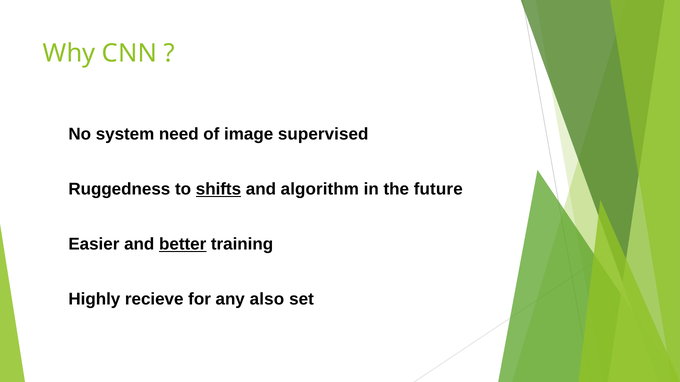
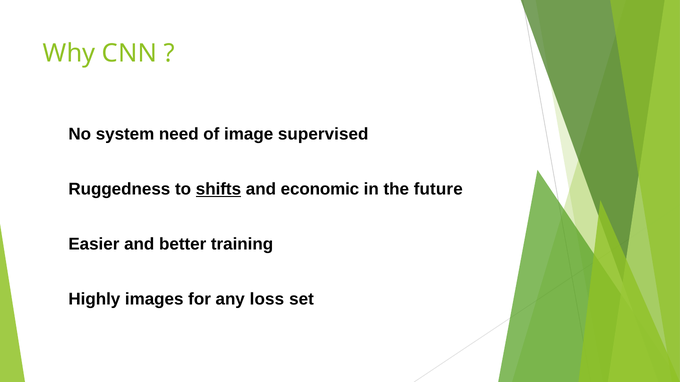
algorithm: algorithm -> economic
better underline: present -> none
recieve: recieve -> images
also: also -> loss
